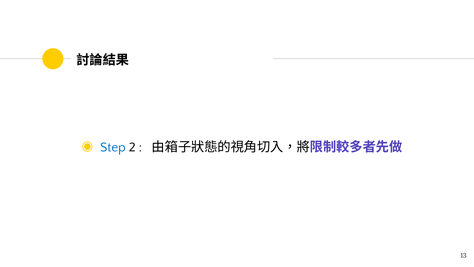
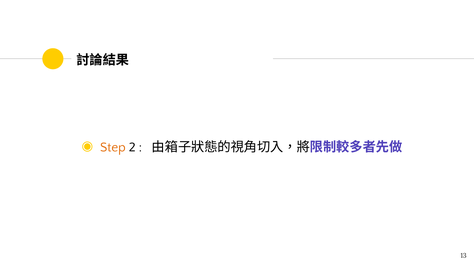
Step colour: blue -> orange
